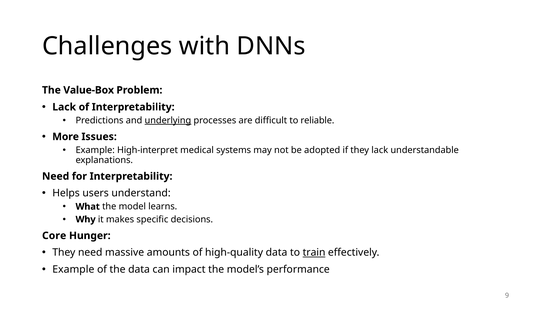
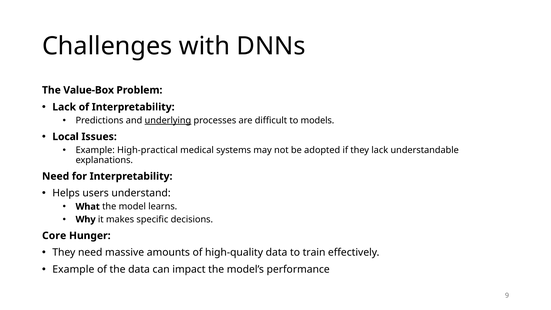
reliable: reliable -> models
More: More -> Local
High-interpret: High-interpret -> High-practical
train underline: present -> none
